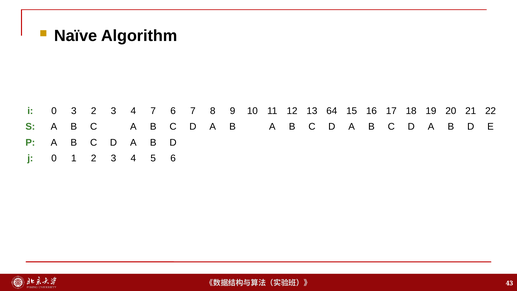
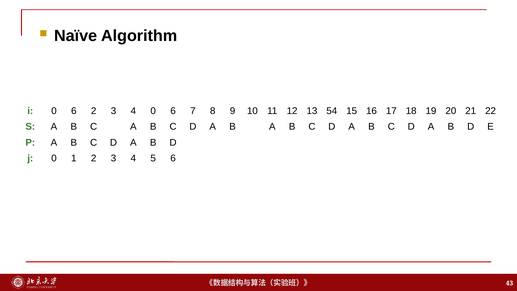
i 0 3: 3 -> 6
4 7: 7 -> 0
64: 64 -> 54
